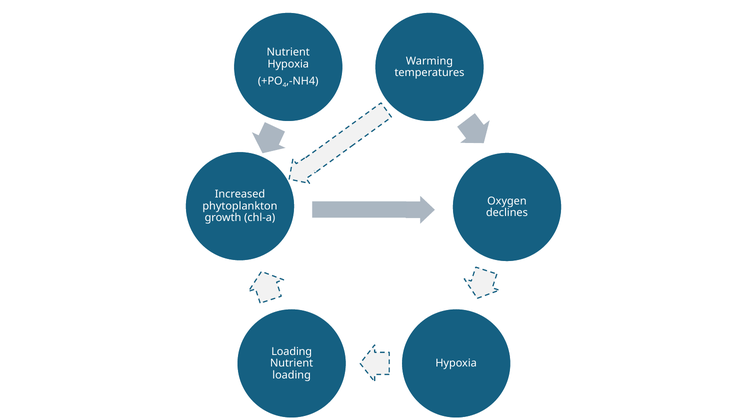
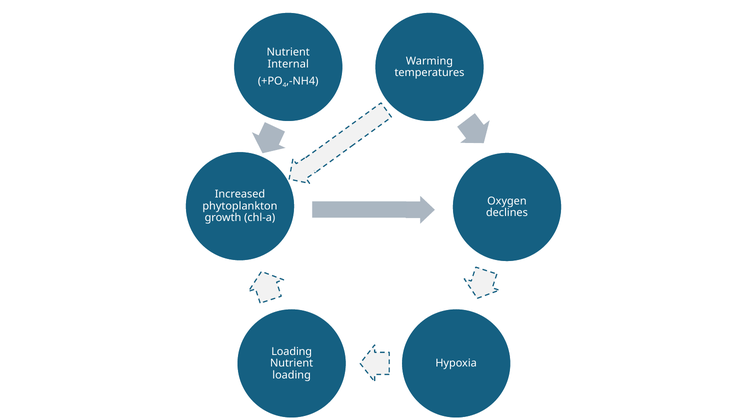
Hypoxia at (288, 64): Hypoxia -> Internal
